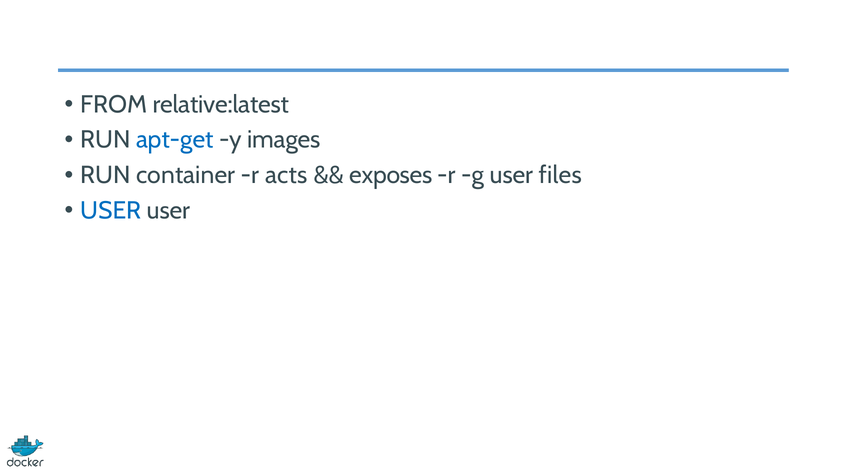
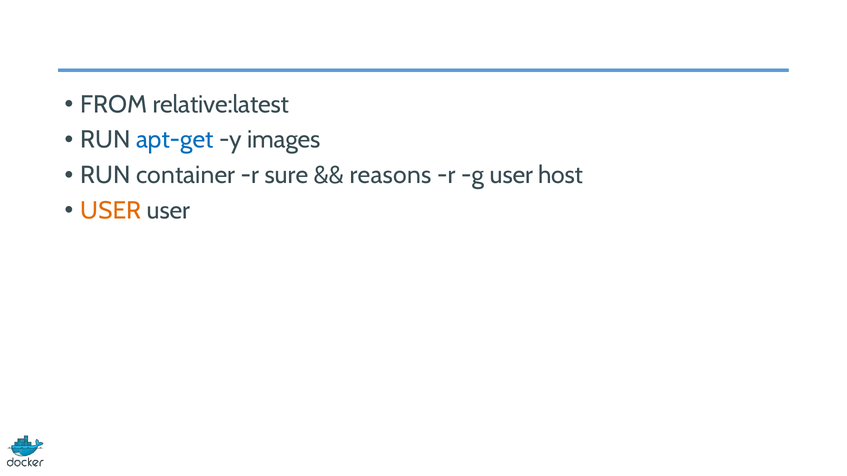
acts: acts -> sure
exposes: exposes -> reasons
files: files -> host
USER at (111, 211) colour: blue -> orange
